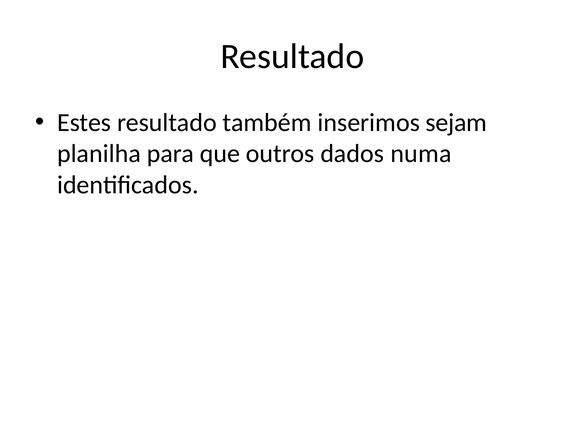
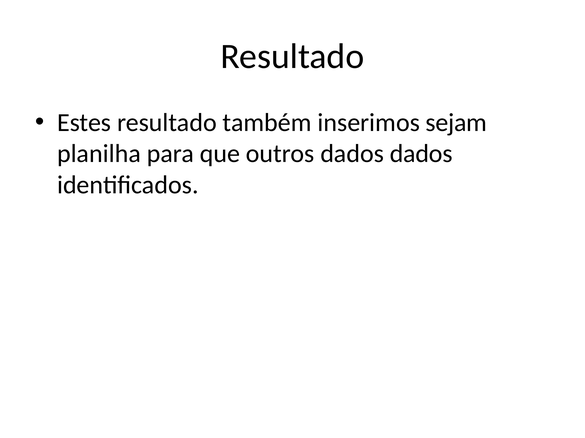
dados numa: numa -> dados
